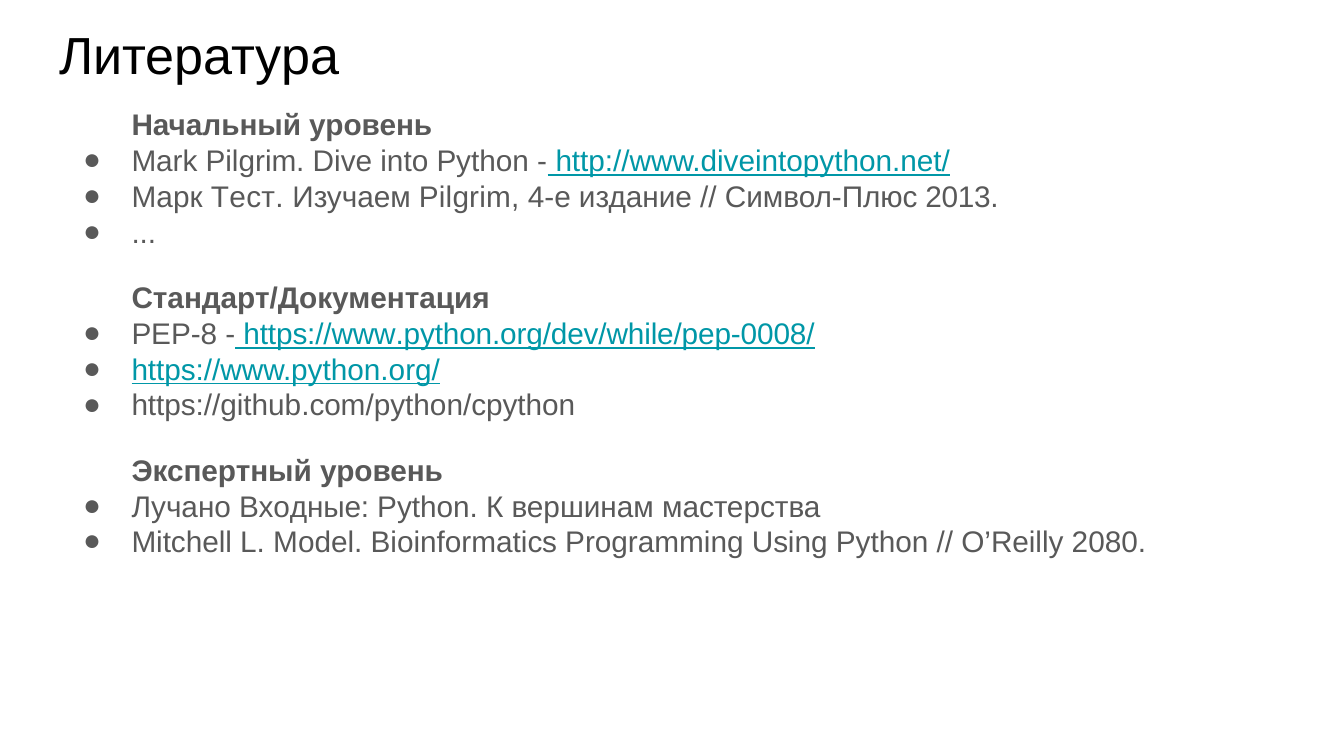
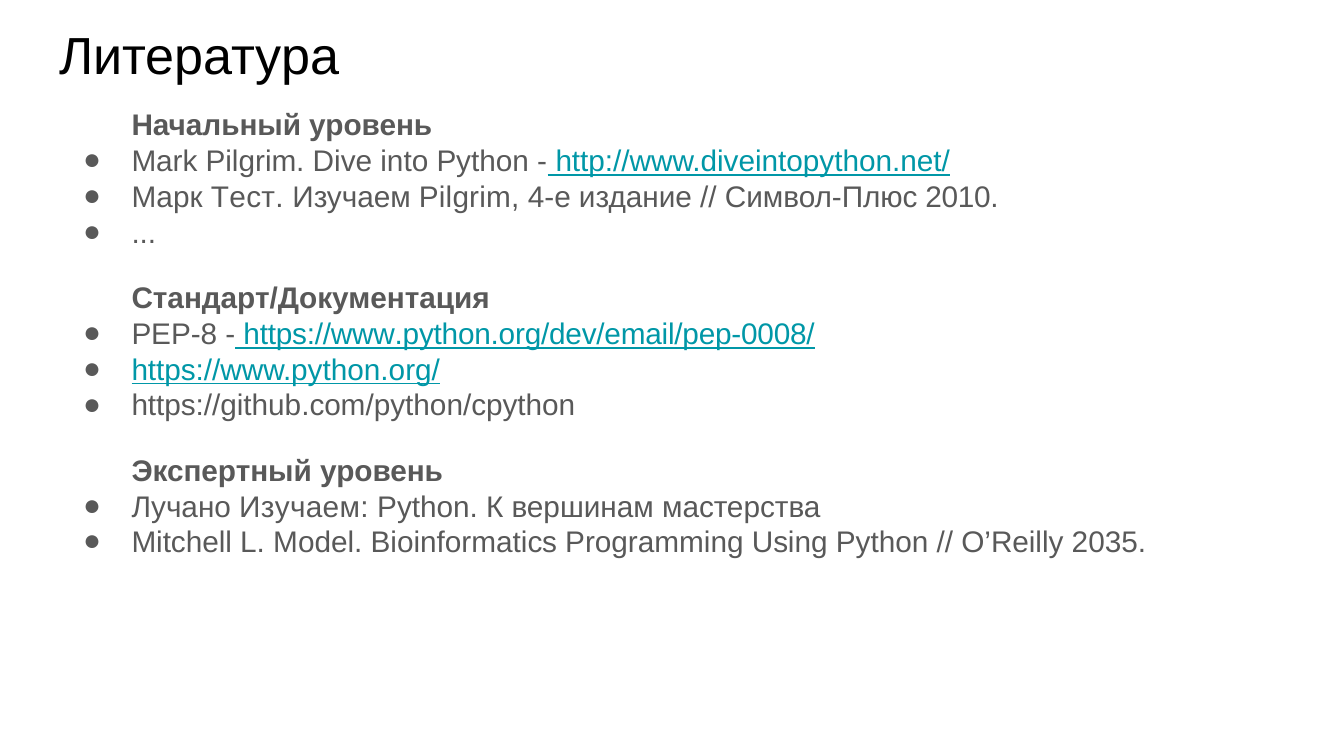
2013: 2013 -> 2010
https://www.python.org/dev/while/pep-0008/: https://www.python.org/dev/while/pep-0008/ -> https://www.python.org/dev/email/pep-0008/
Лучано Входные: Входные -> Изучаем
2080: 2080 -> 2035
